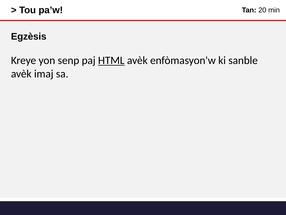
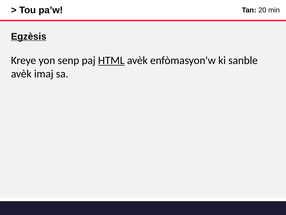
Egzèsis underline: none -> present
